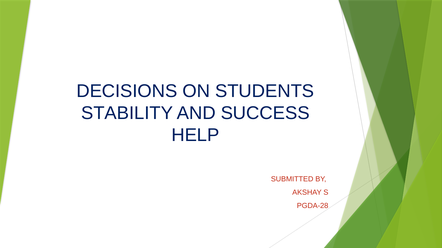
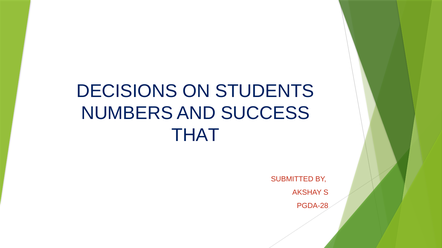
STABILITY: STABILITY -> NUMBERS
HELP: HELP -> THAT
